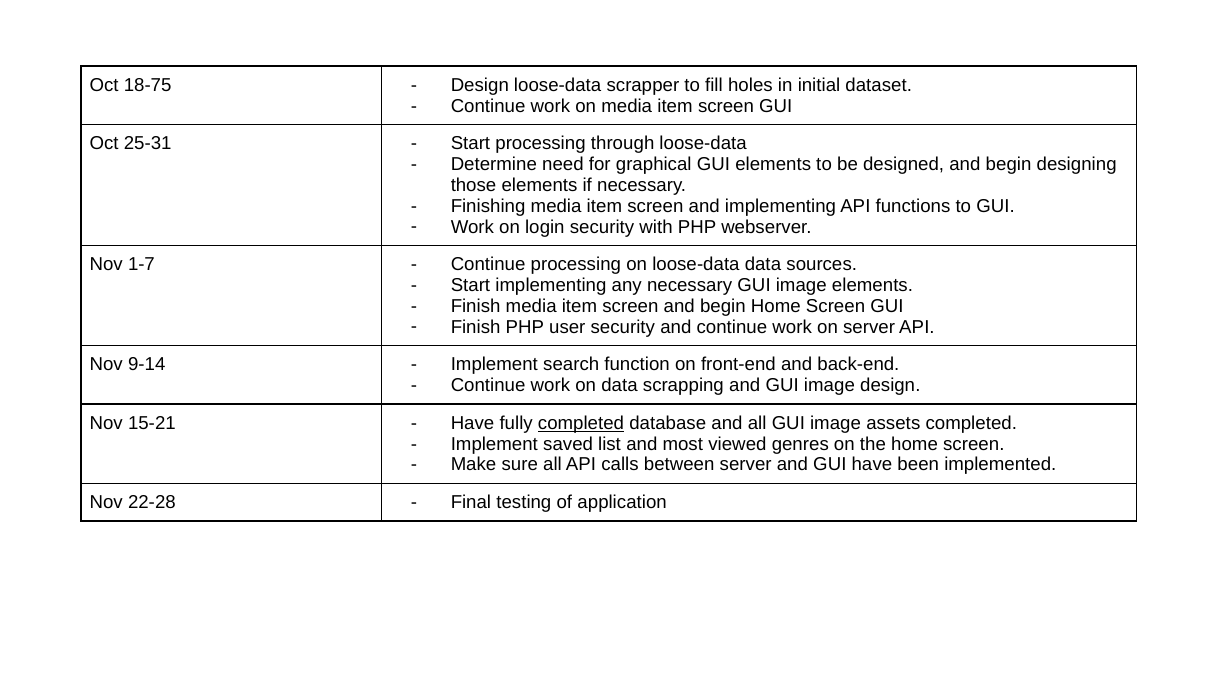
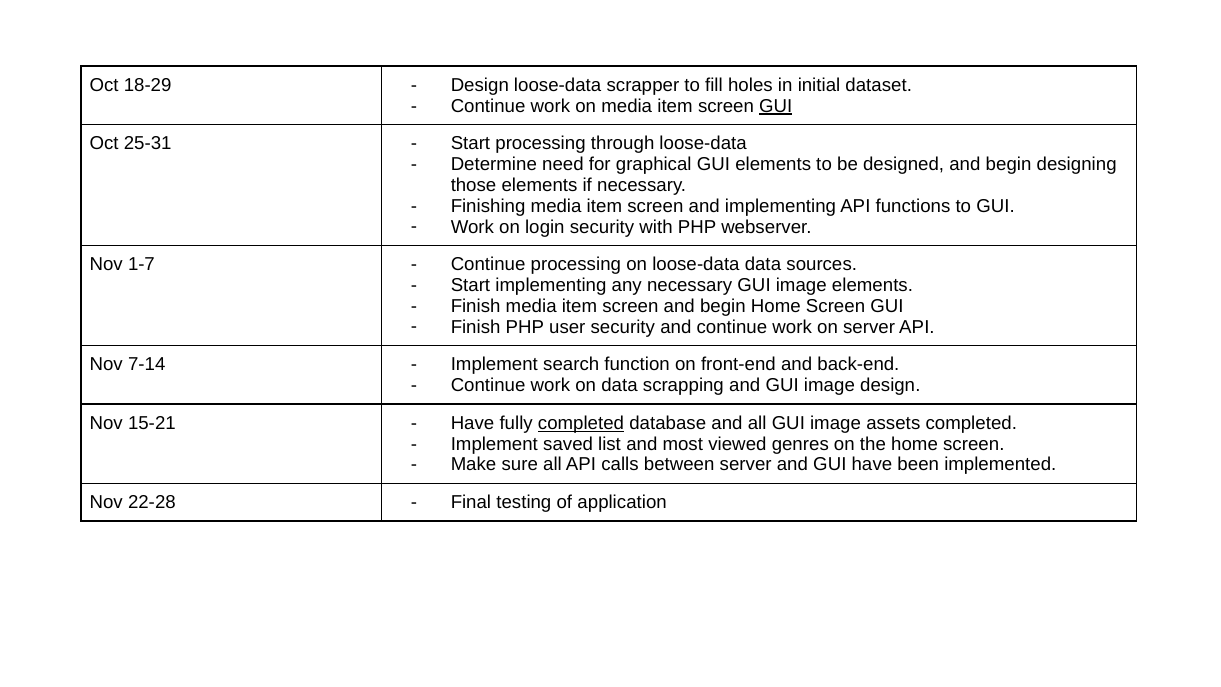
18-75: 18-75 -> 18-29
GUI at (776, 106) underline: none -> present
9-14: 9-14 -> 7-14
